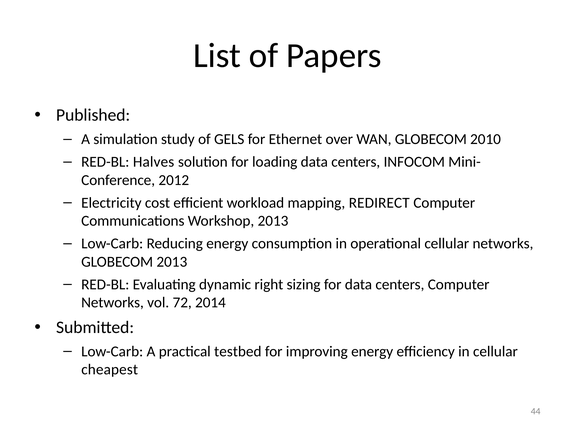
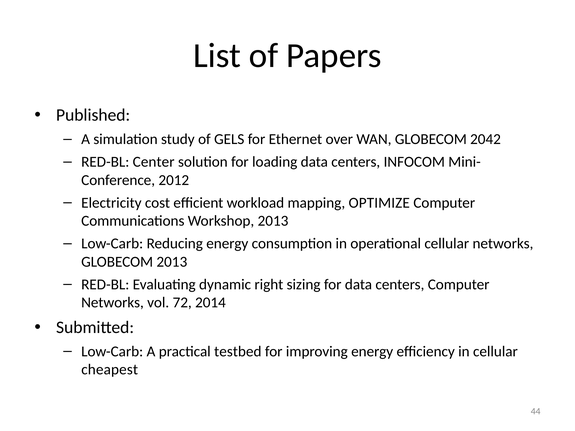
2010: 2010 -> 2042
Halves: Halves -> Center
REDIRECT: REDIRECT -> OPTIMIZE
